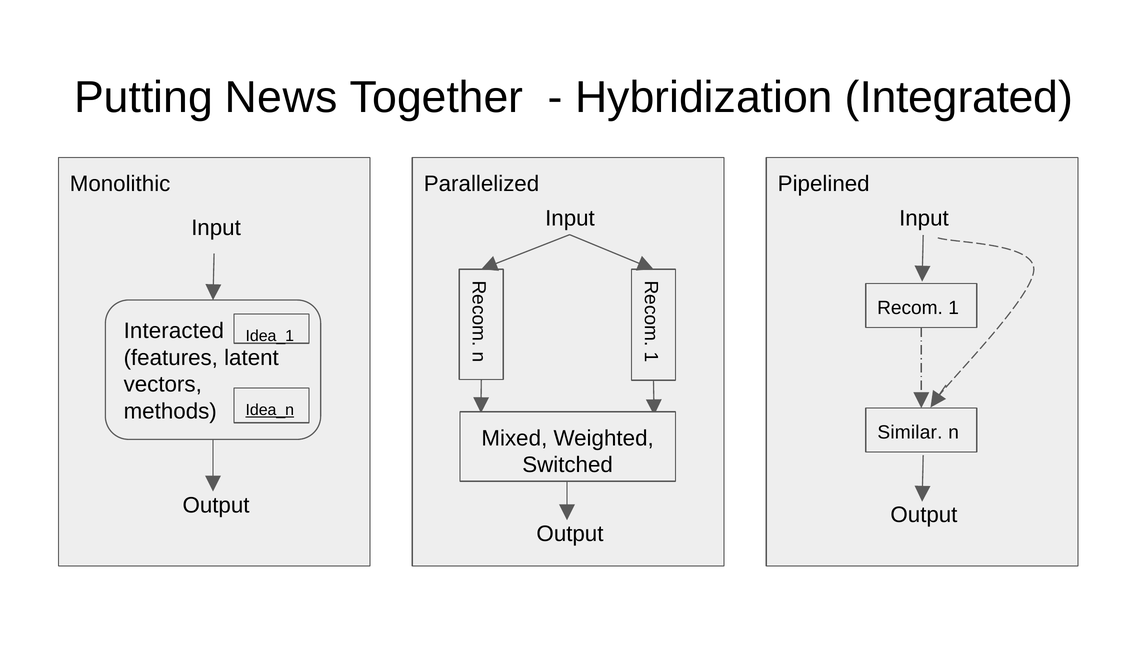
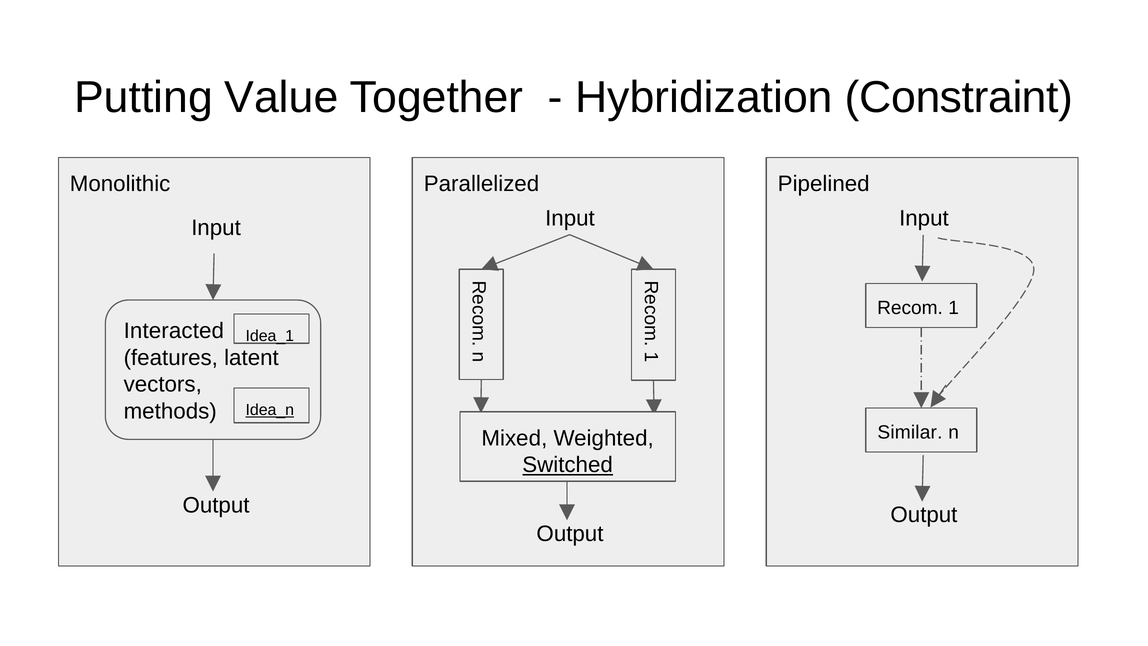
News: News -> Value
Integrated: Integrated -> Constraint
Switched underline: none -> present
